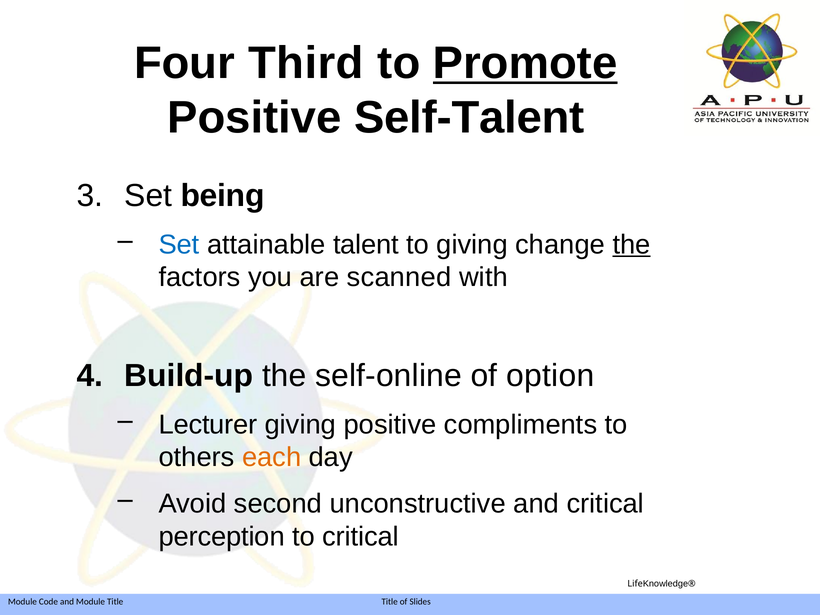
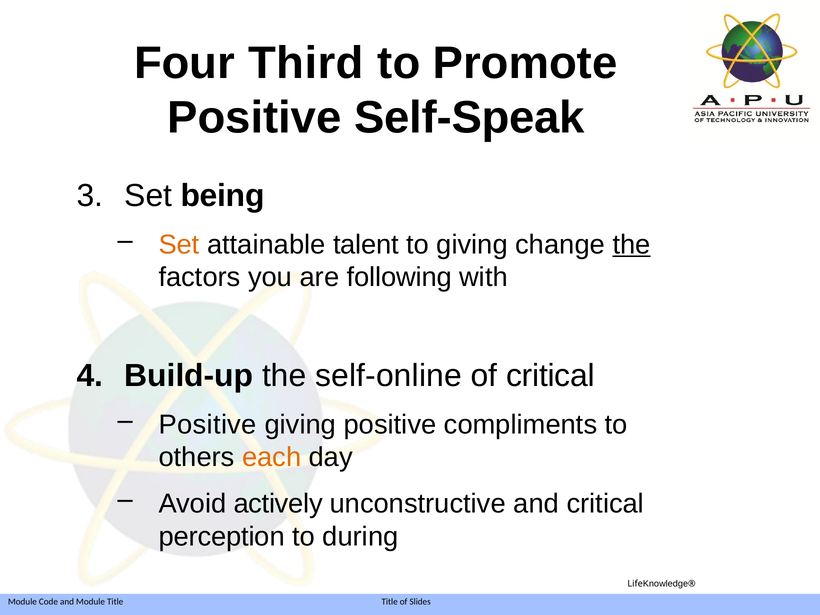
Promote underline: present -> none
Self-Talent: Self-Talent -> Self-Speak
Set at (179, 245) colour: blue -> orange
scanned: scanned -> following
of option: option -> critical
Lecturer at (208, 425): Lecturer -> Positive
second: second -> actively
to critical: critical -> during
